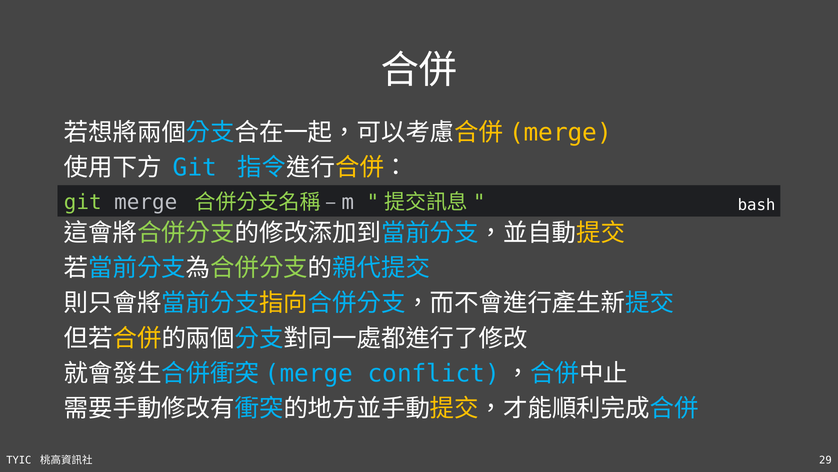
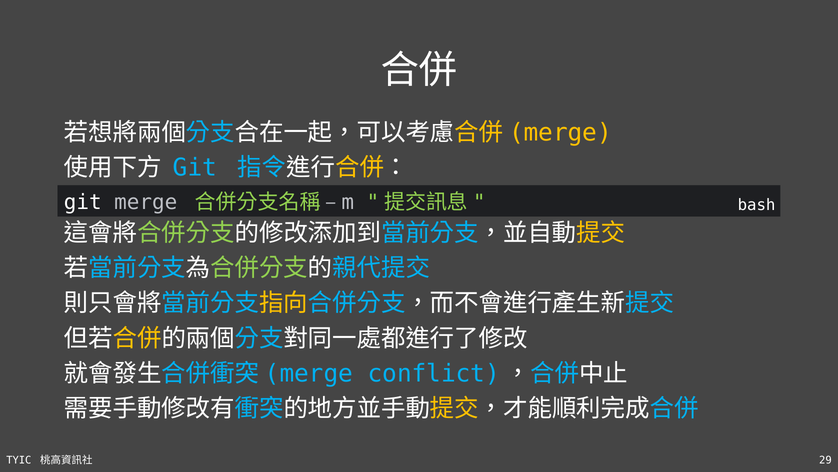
git at (83, 202) colour: light green -> white
